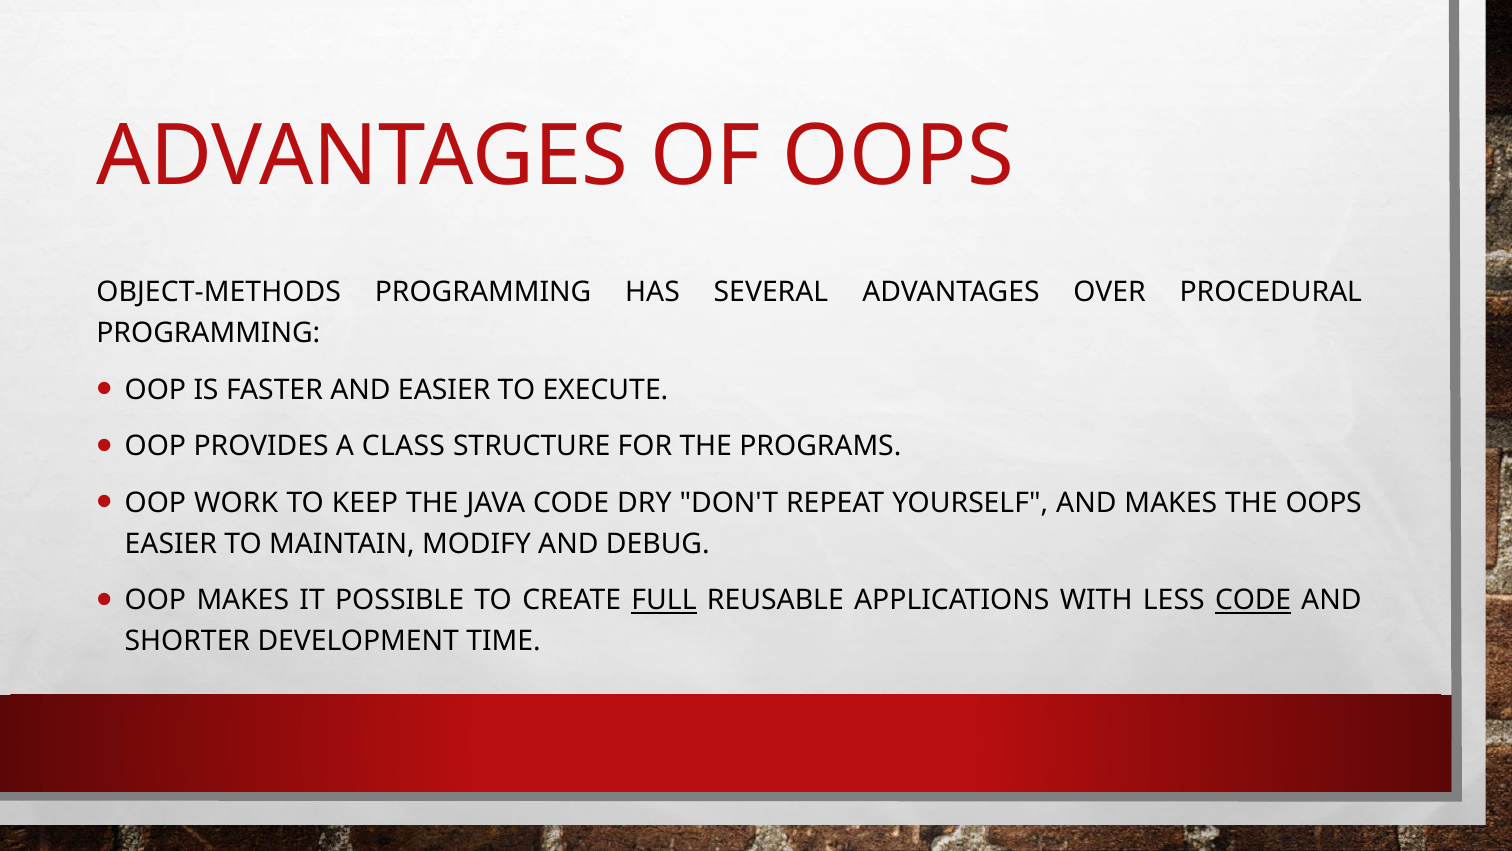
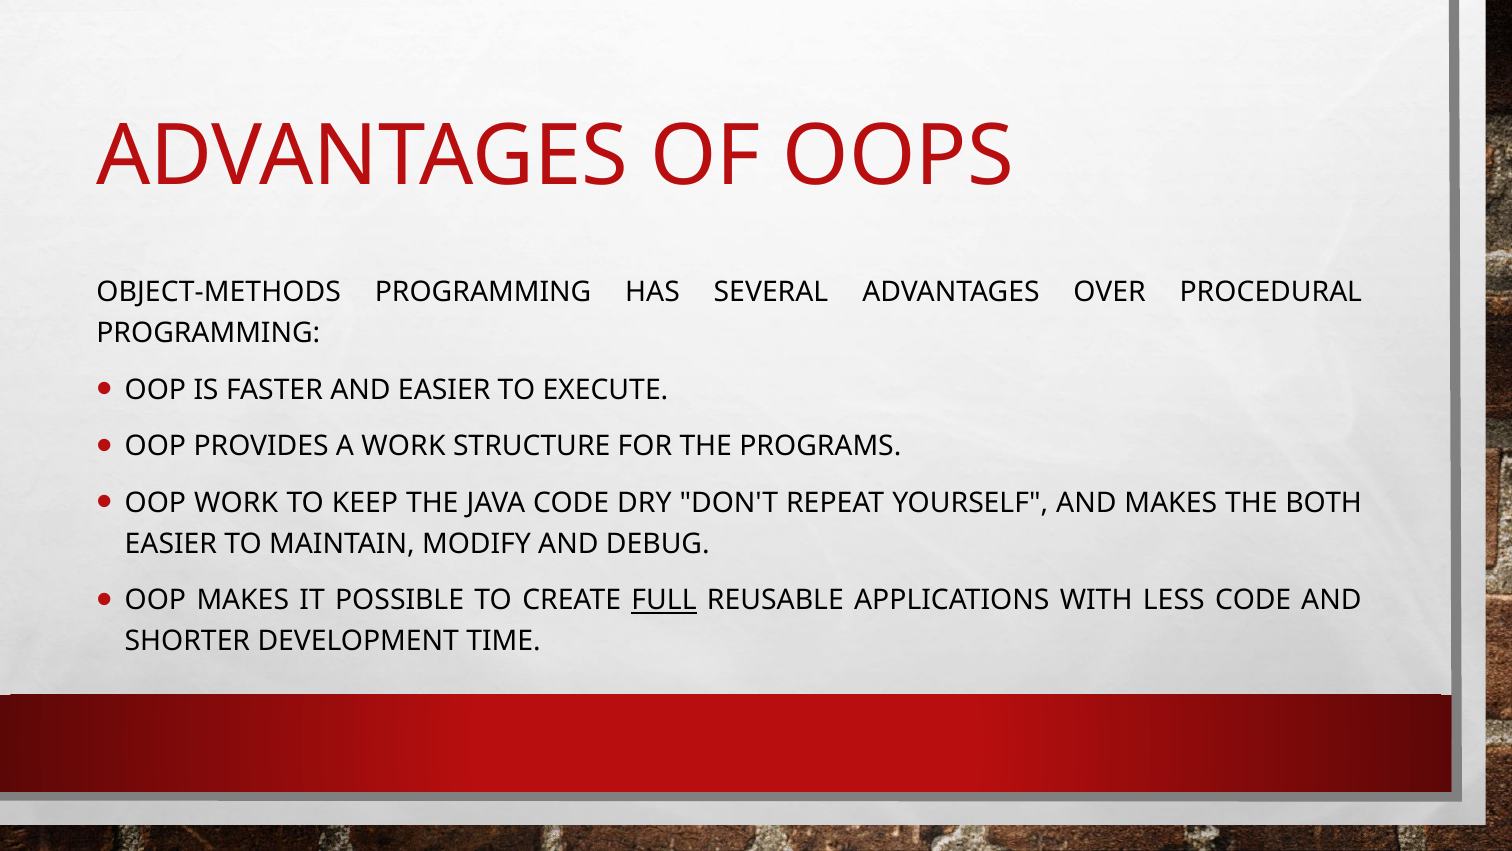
A CLASS: CLASS -> WORK
THE OOPS: OOPS -> BOTH
CODE at (1253, 600) underline: present -> none
